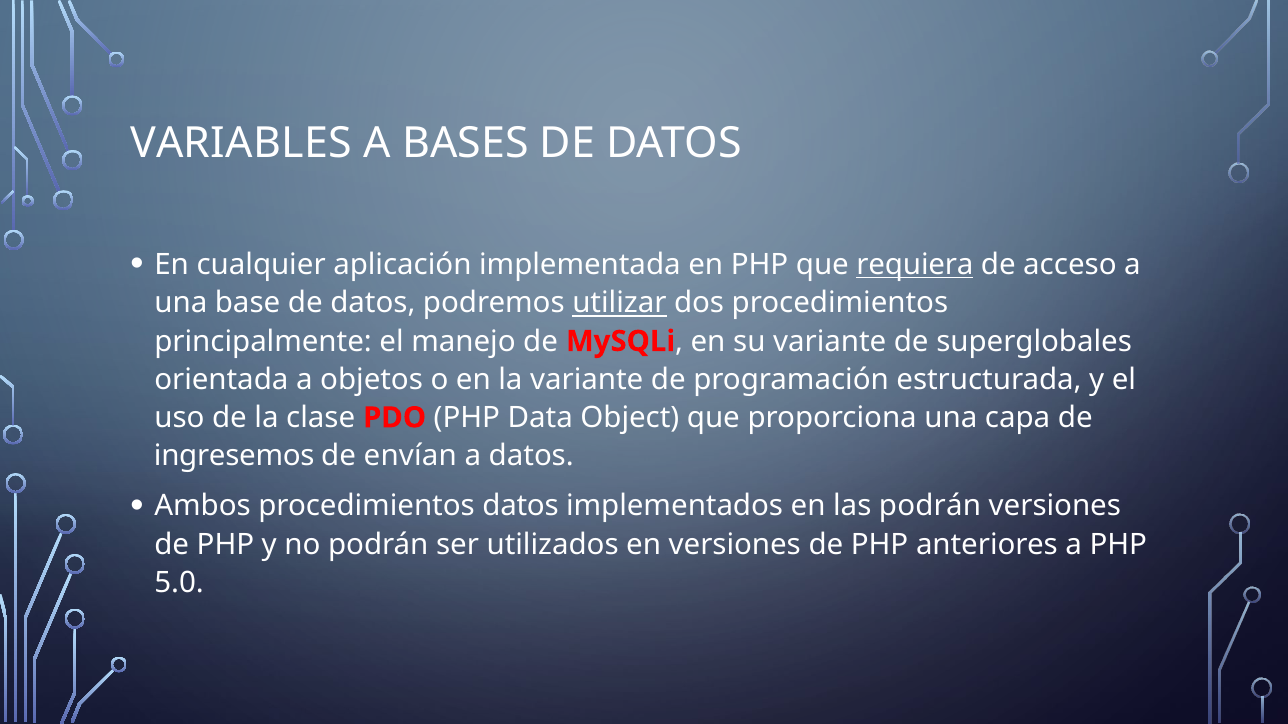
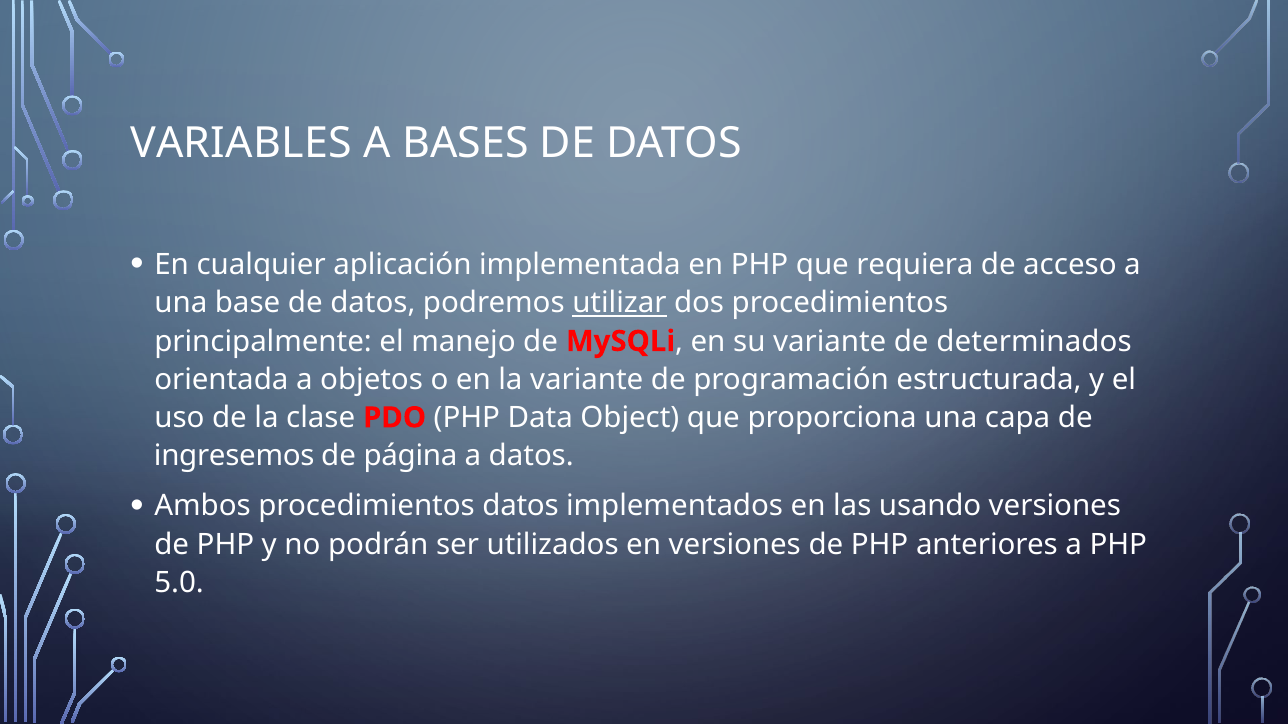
requiera underline: present -> none
superglobales: superglobales -> determinados
envían: envían -> página
las podrán: podrán -> usando
